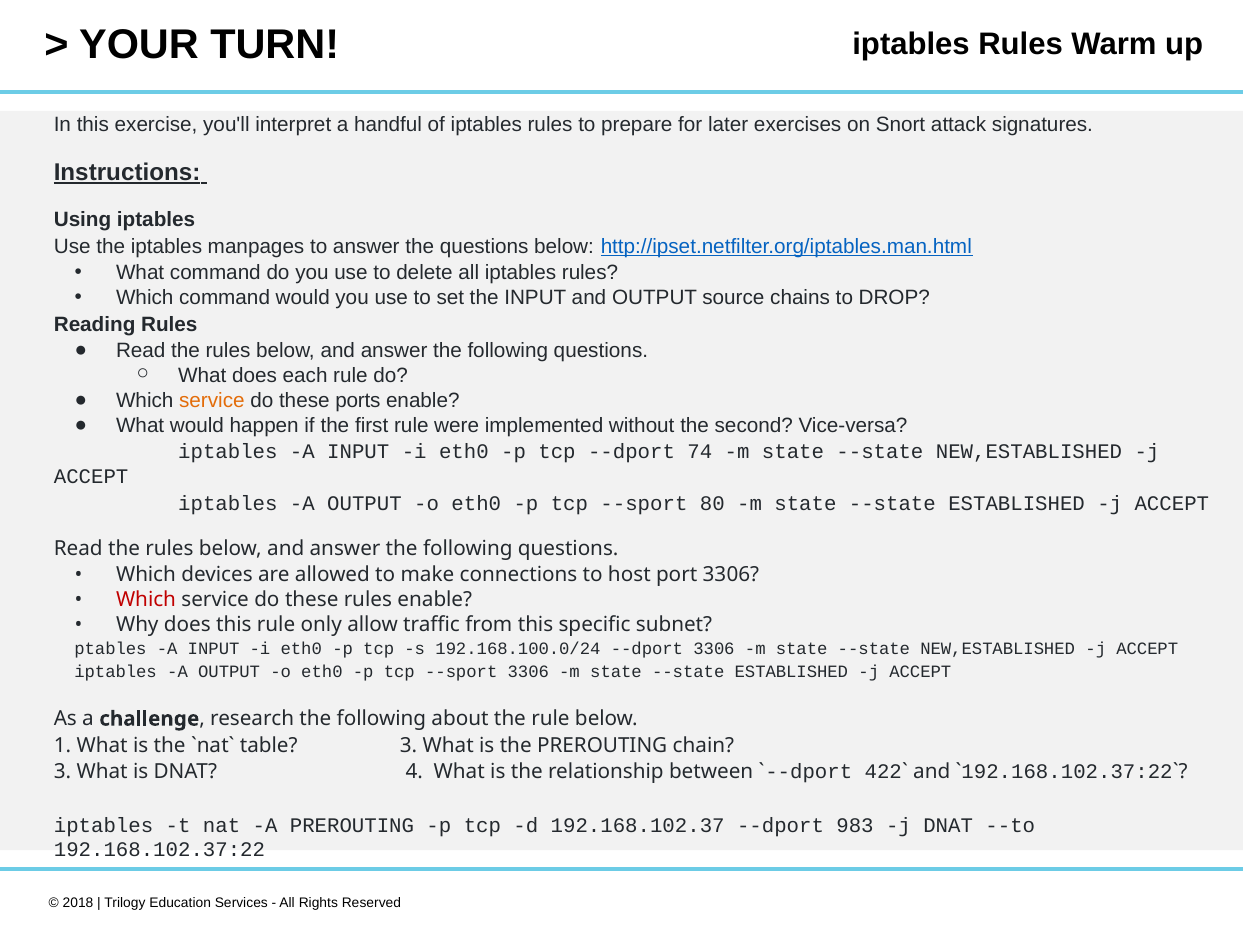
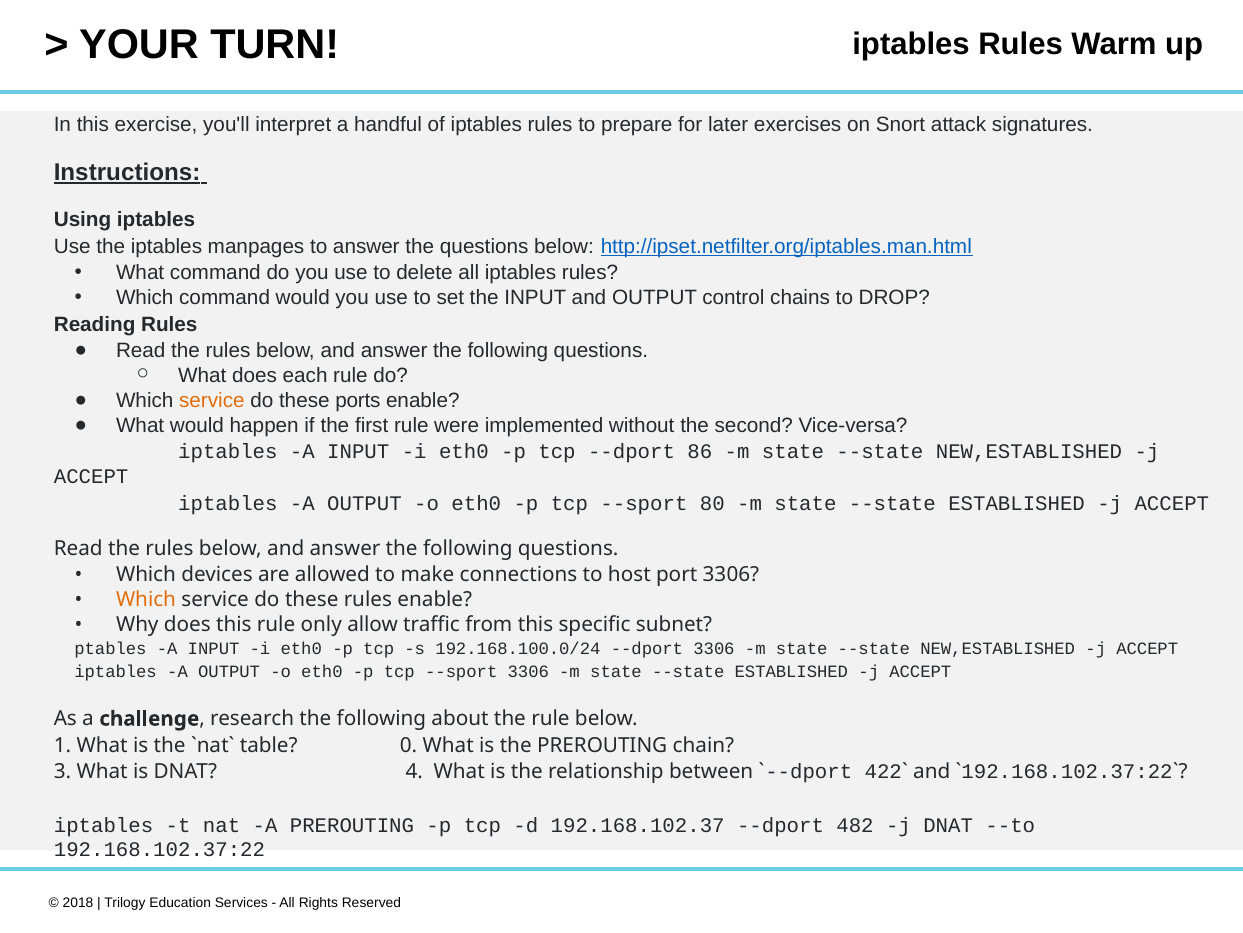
source: source -> control
74: 74 -> 86
Which at (146, 599) colour: red -> orange
table 3: 3 -> 0
983: 983 -> 482
